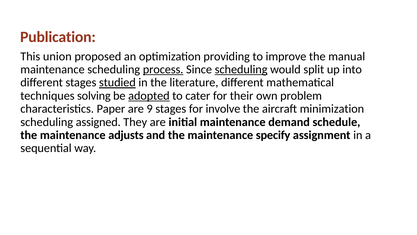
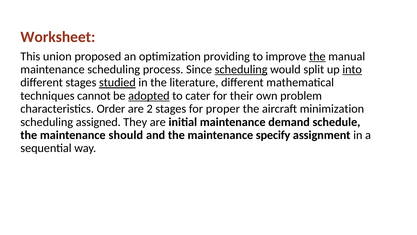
Publication: Publication -> Worksheet
the at (317, 56) underline: none -> present
process underline: present -> none
into underline: none -> present
solving: solving -> cannot
Paper: Paper -> Order
9: 9 -> 2
involve: involve -> proper
adjusts: adjusts -> should
